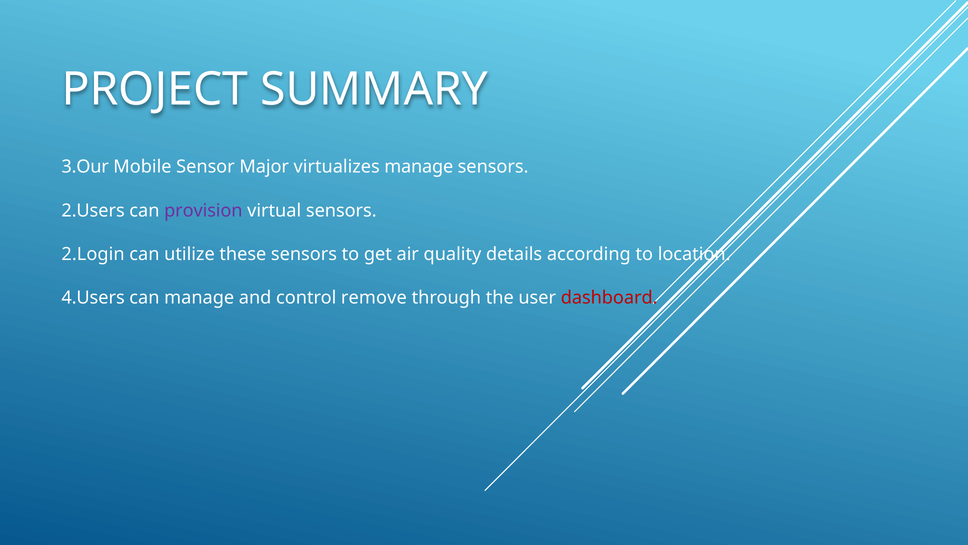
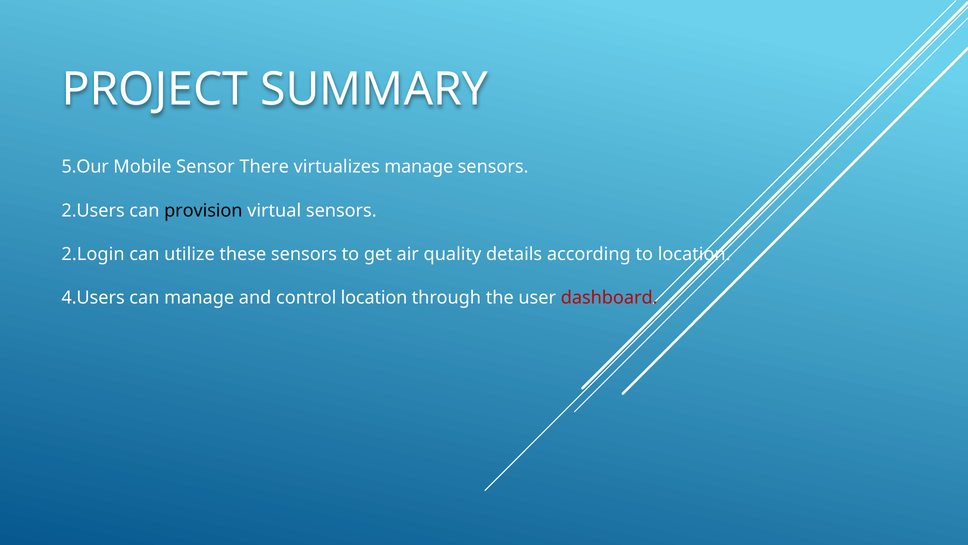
3.Our: 3.Our -> 5.Our
Major: Major -> There
provision colour: purple -> black
control remove: remove -> location
